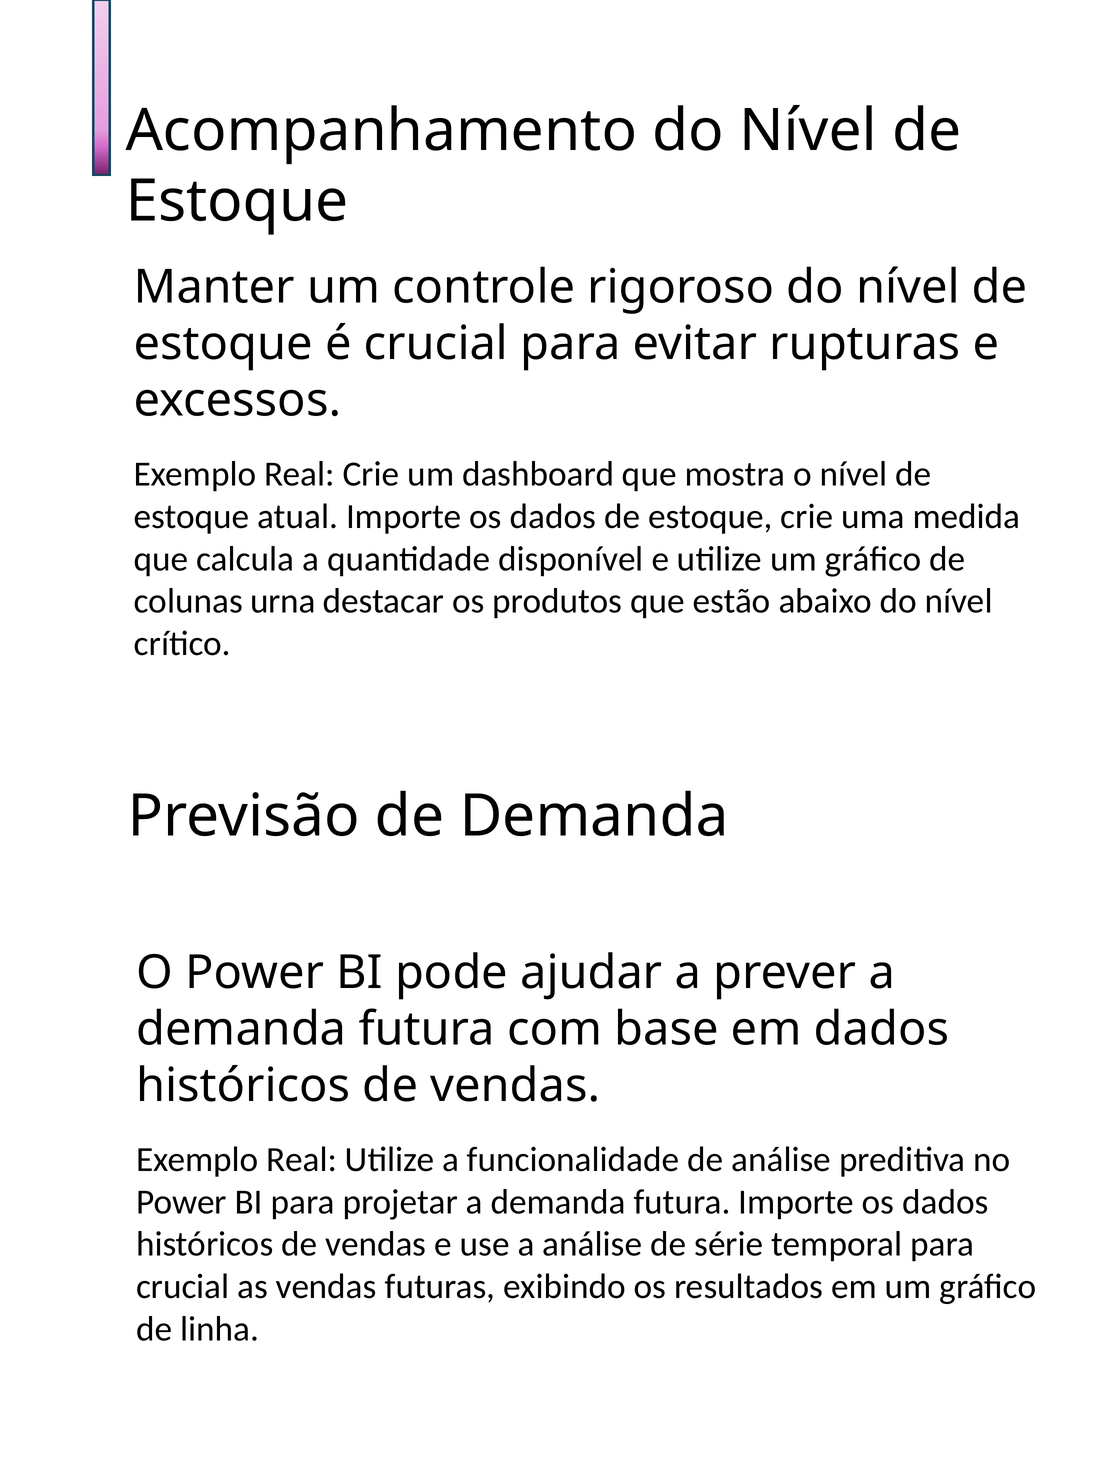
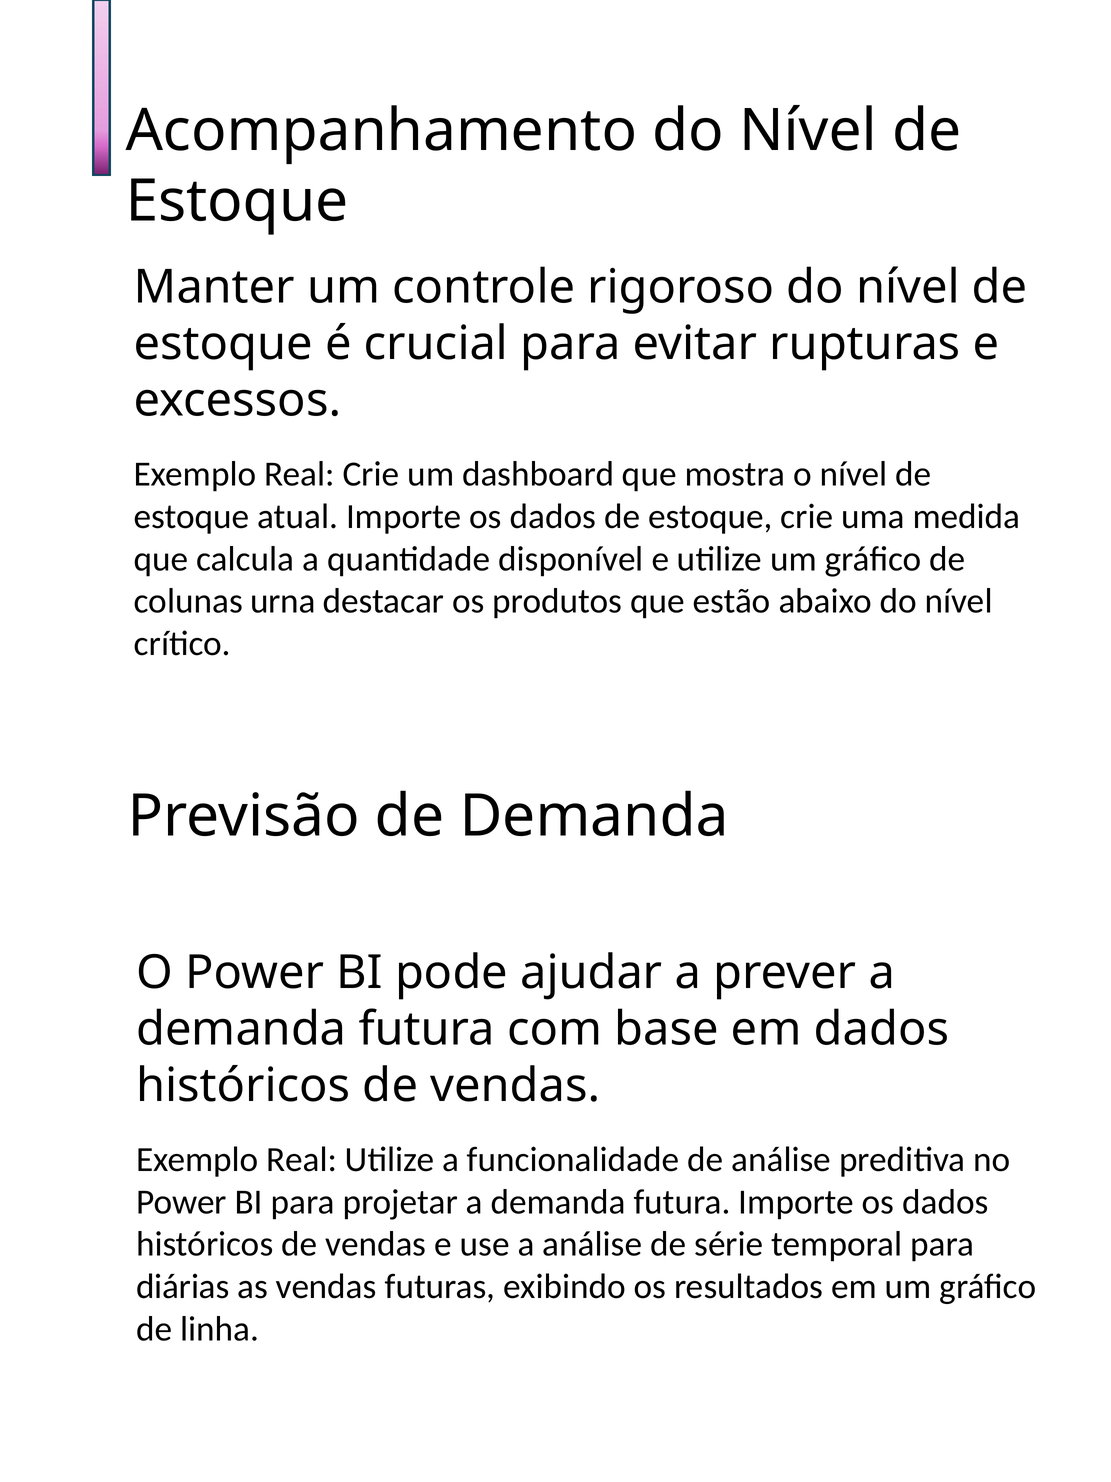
crucial at (183, 1286): crucial -> diárias
